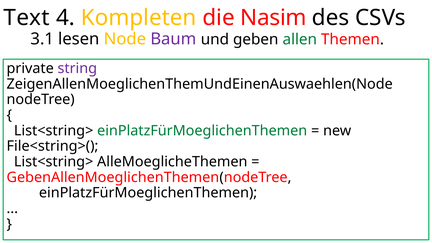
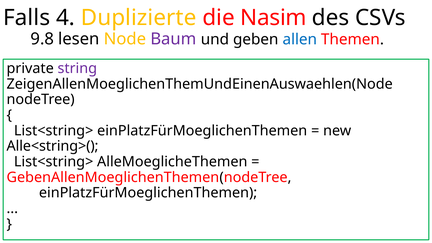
Text: Text -> Falls
Kompleten: Kompleten -> Duplizierte
3.1: 3.1 -> 9.8
allen colour: green -> blue
einPlatzFürMoeglichenThemen at (202, 131) colour: green -> black
File<string>(: File<string>( -> Alle<string>(
